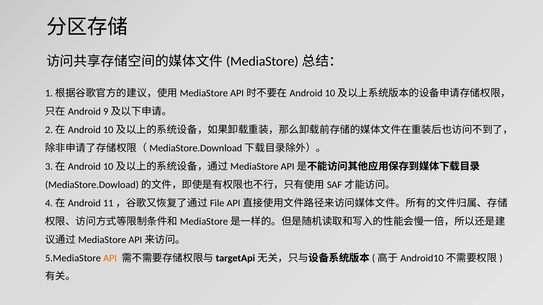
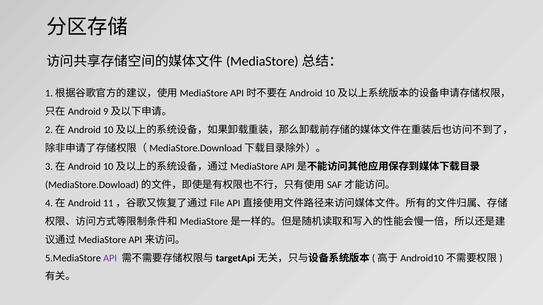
API colour: orange -> purple
